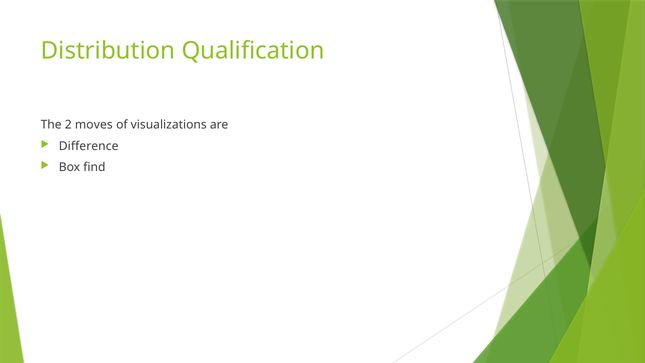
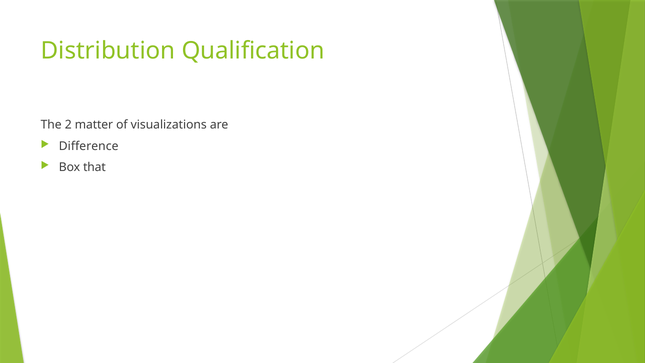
moves: moves -> matter
find: find -> that
